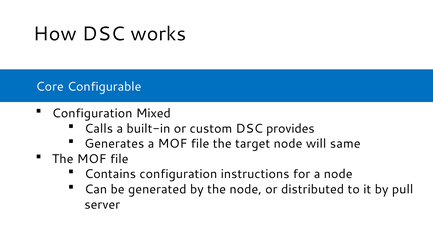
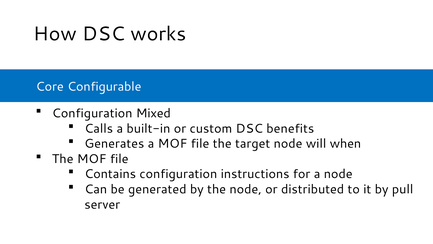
provides: provides -> benefits
same: same -> when
